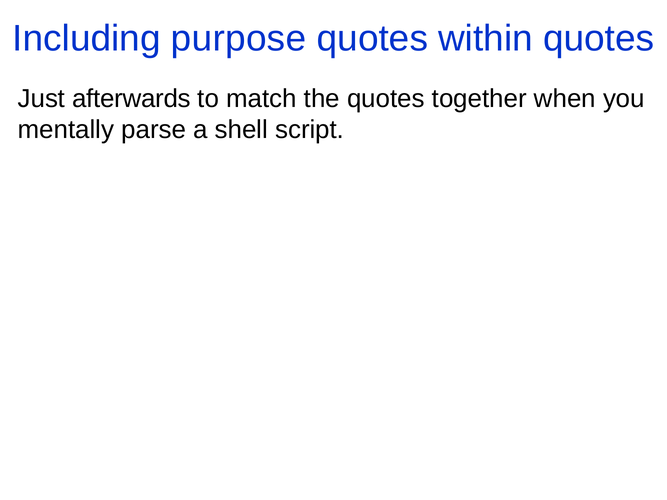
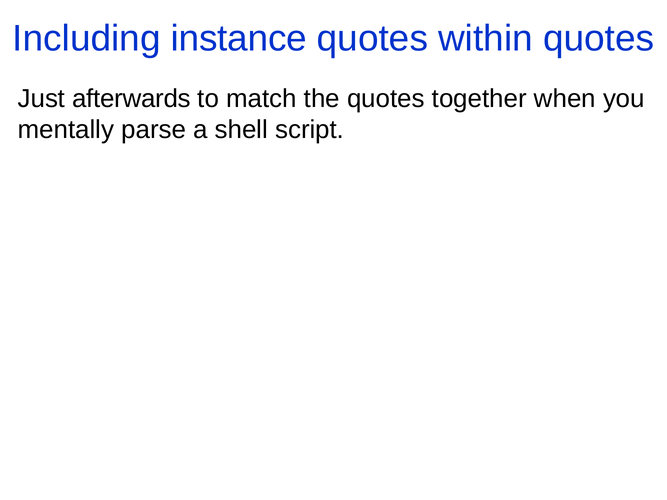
purpose: purpose -> instance
